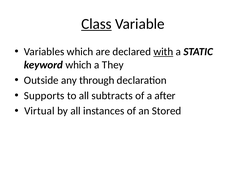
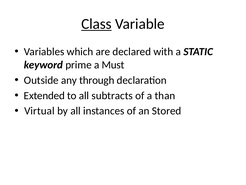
with underline: present -> none
keyword which: which -> prime
They: They -> Must
Supports: Supports -> Extended
after: after -> than
